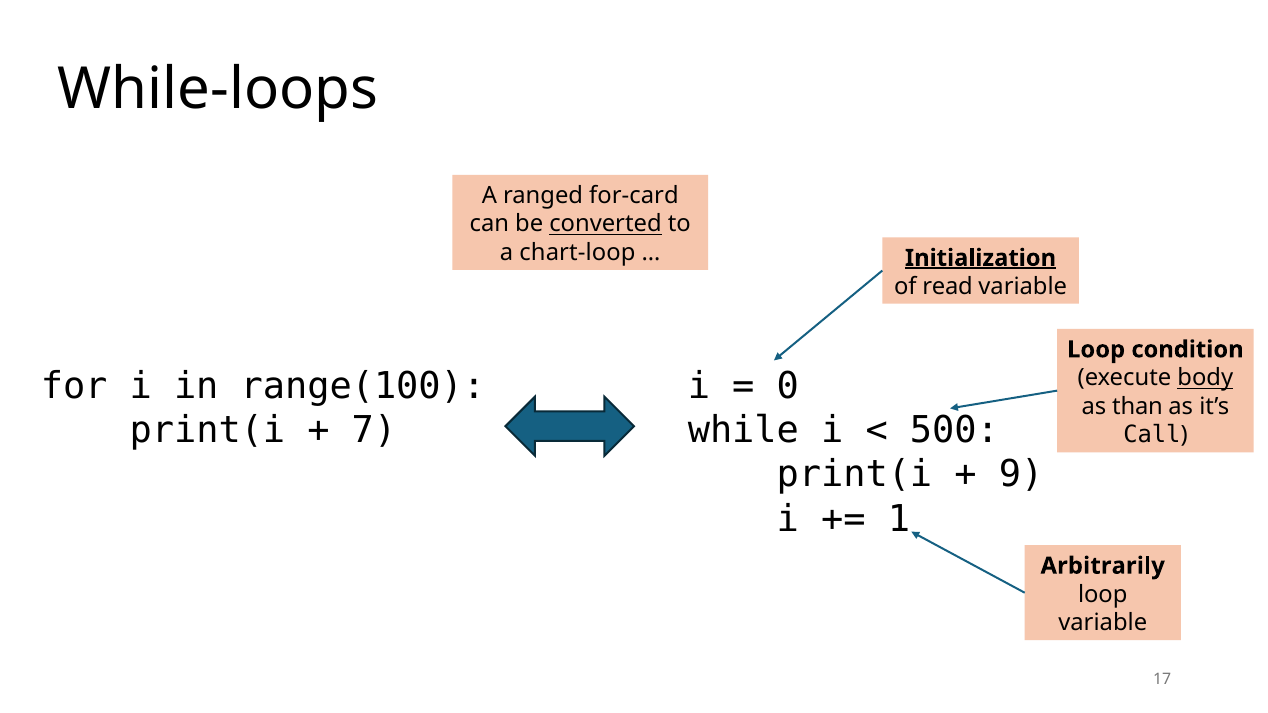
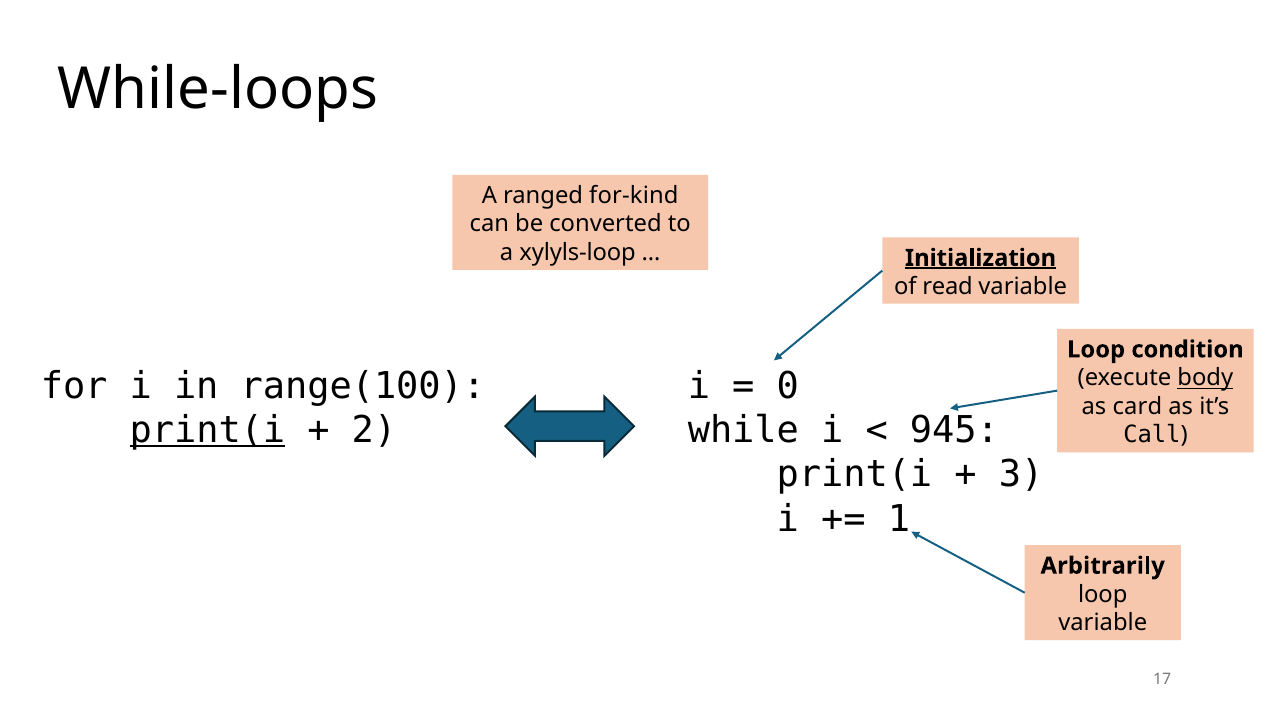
for-card: for-card -> for-kind
converted underline: present -> none
chart-loop: chart-loop -> xylyls-loop
than: than -> card
print(i at (207, 430) underline: none -> present
7: 7 -> 2
500: 500 -> 945
9: 9 -> 3
